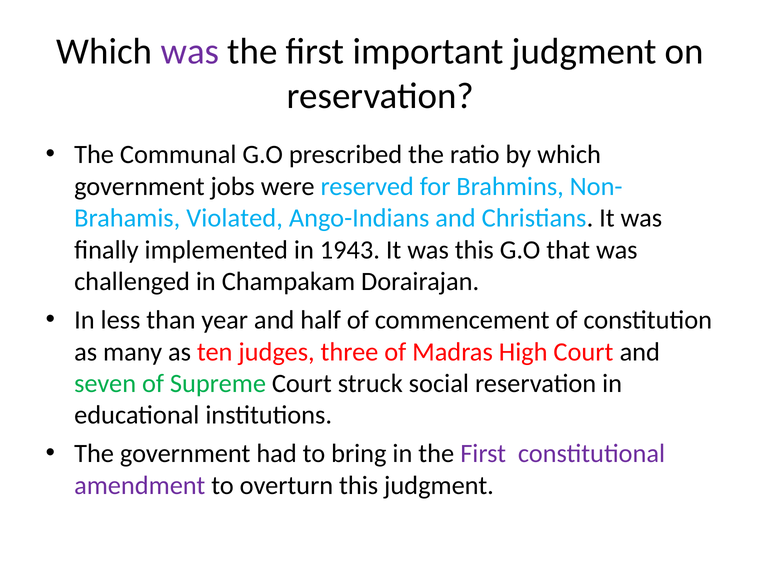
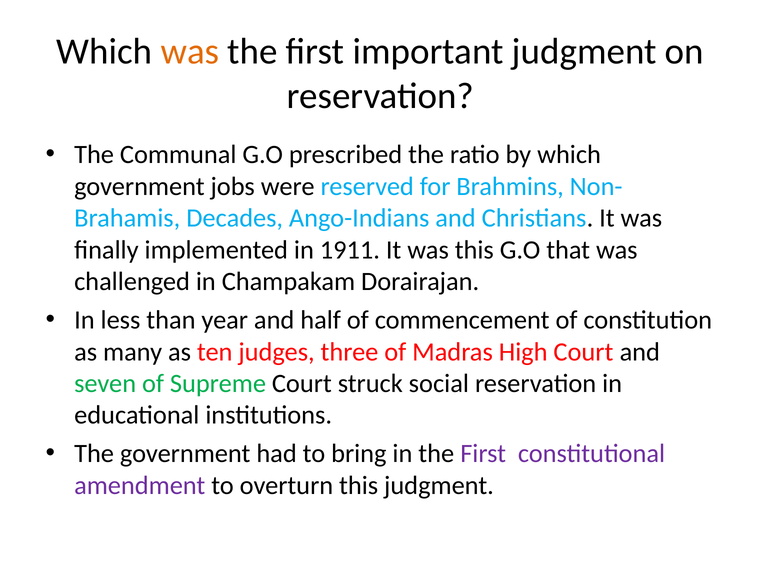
was at (190, 51) colour: purple -> orange
Violated: Violated -> Decades
1943: 1943 -> 1911
